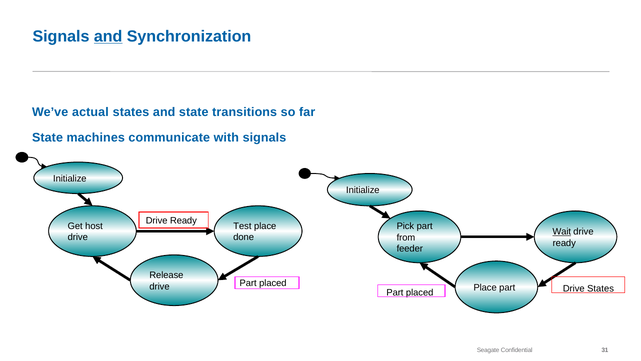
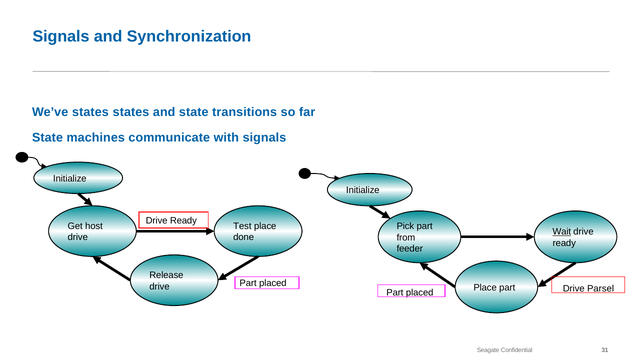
and at (108, 36) underline: present -> none
We’ve actual: actual -> states
Drive States: States -> Parsel
